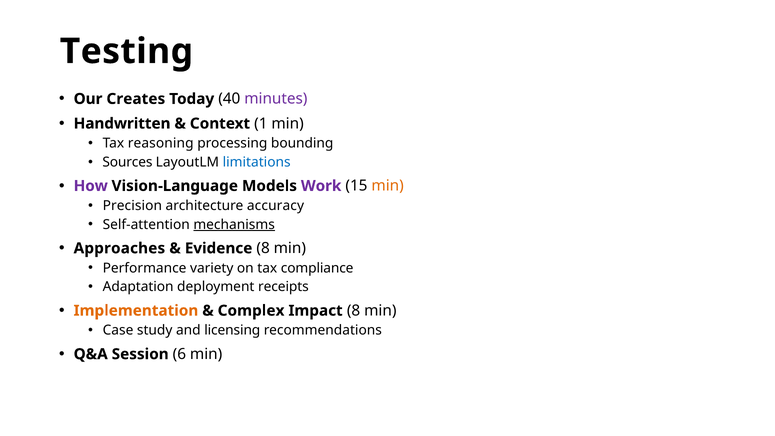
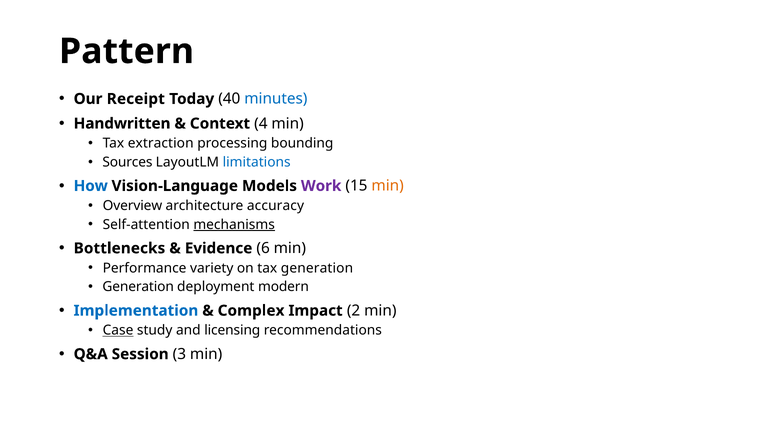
Testing: Testing -> Pattern
Creates: Creates -> Receipt
minutes colour: purple -> blue
1: 1 -> 4
reasoning: reasoning -> extraction
How colour: purple -> blue
Precision: Precision -> Overview
Approaches: Approaches -> Bottlenecks
Evidence 8: 8 -> 6
tax compliance: compliance -> generation
Adaptation at (138, 287): Adaptation -> Generation
receipts: receipts -> modern
Implementation colour: orange -> blue
Impact 8: 8 -> 2
Case underline: none -> present
6: 6 -> 3
